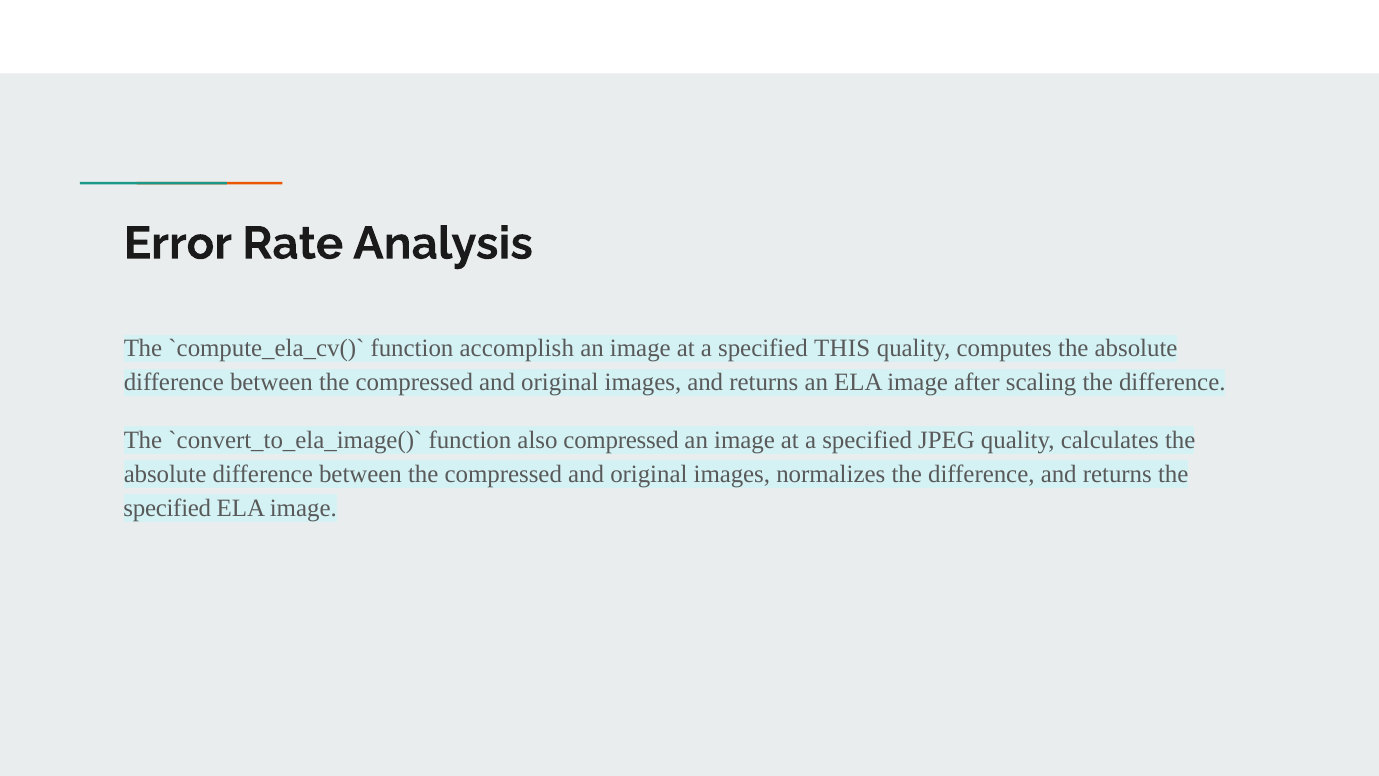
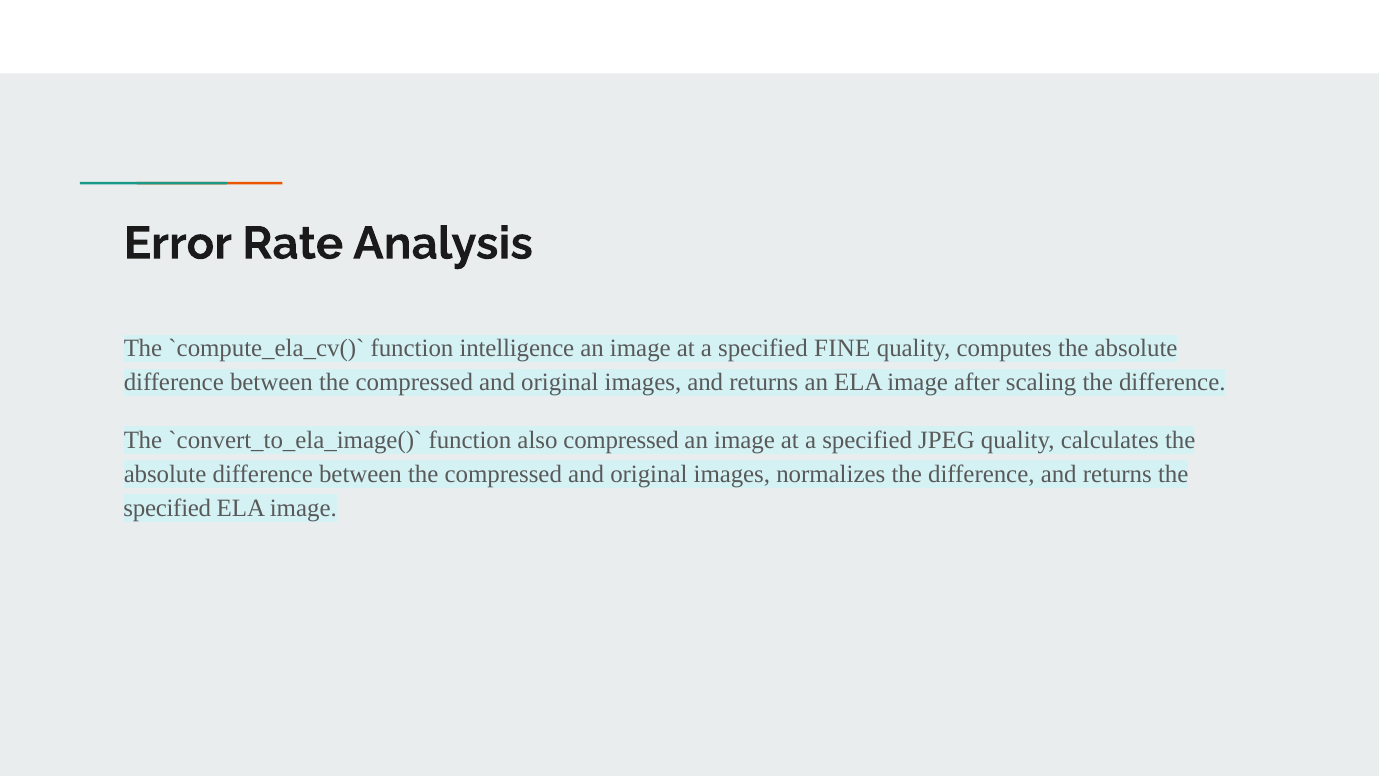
accomplish: accomplish -> intelligence
THIS: THIS -> FINE
